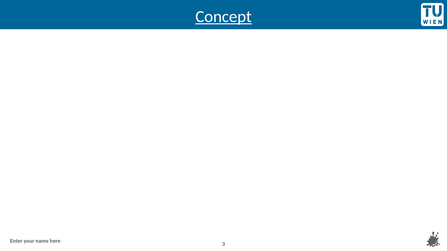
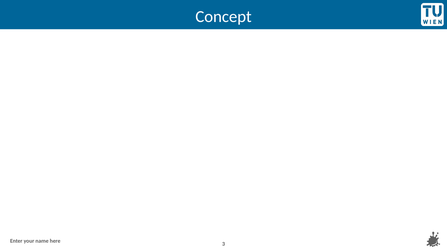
Concept underline: present -> none
